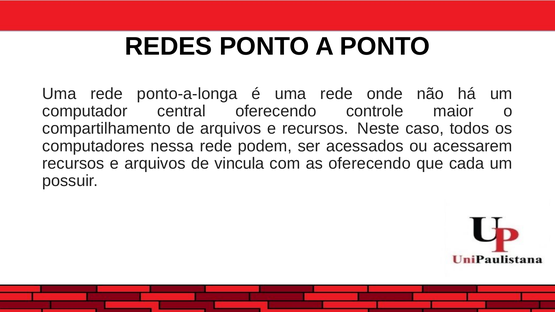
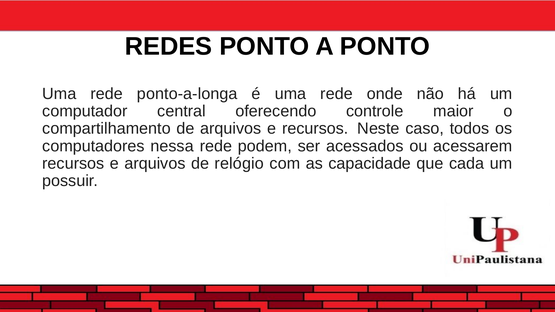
vincula: vincula -> relógio
as oferecendo: oferecendo -> capacidade
